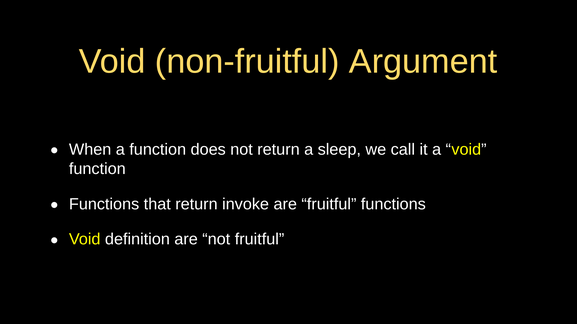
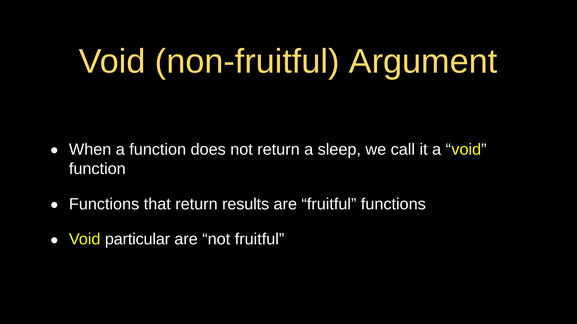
invoke: invoke -> results
definition: definition -> particular
